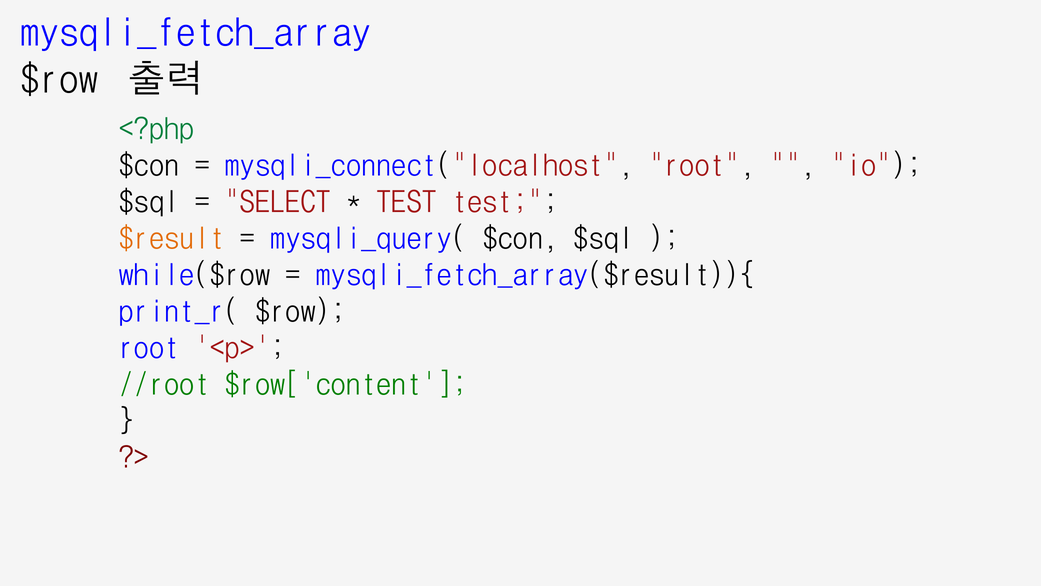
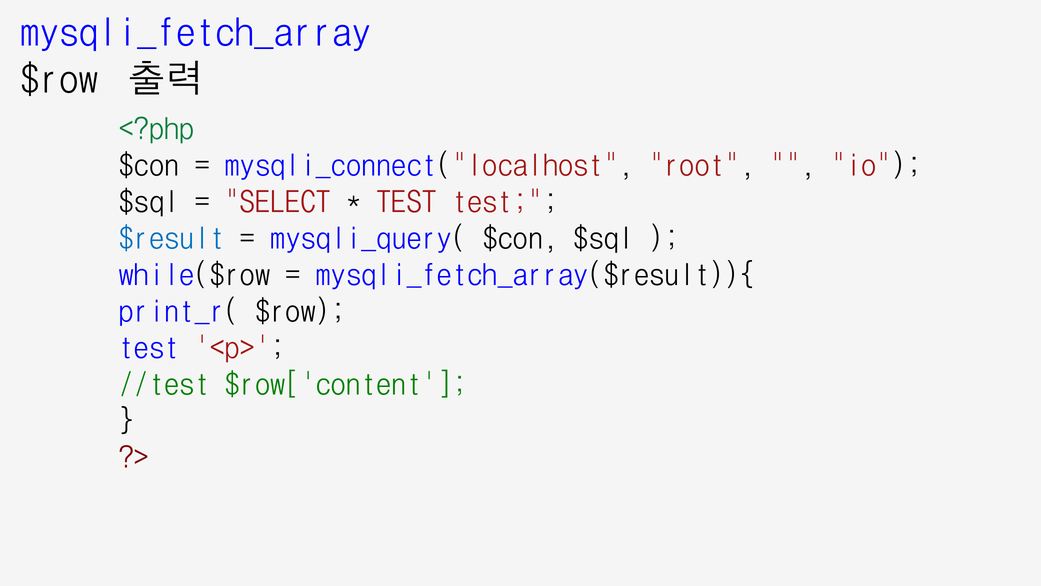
$result colour: orange -> blue
root at (149, 348): root -> test
//root: //root -> //test
